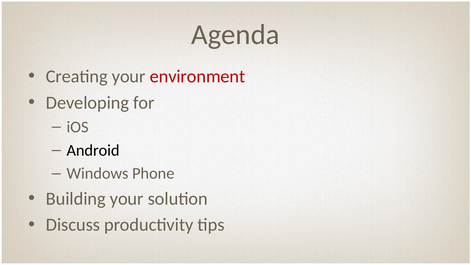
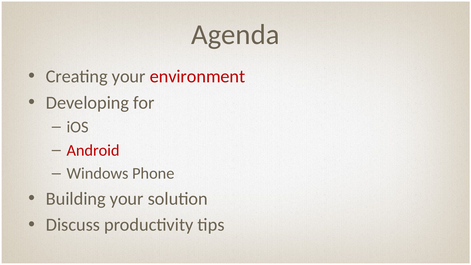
Android colour: black -> red
